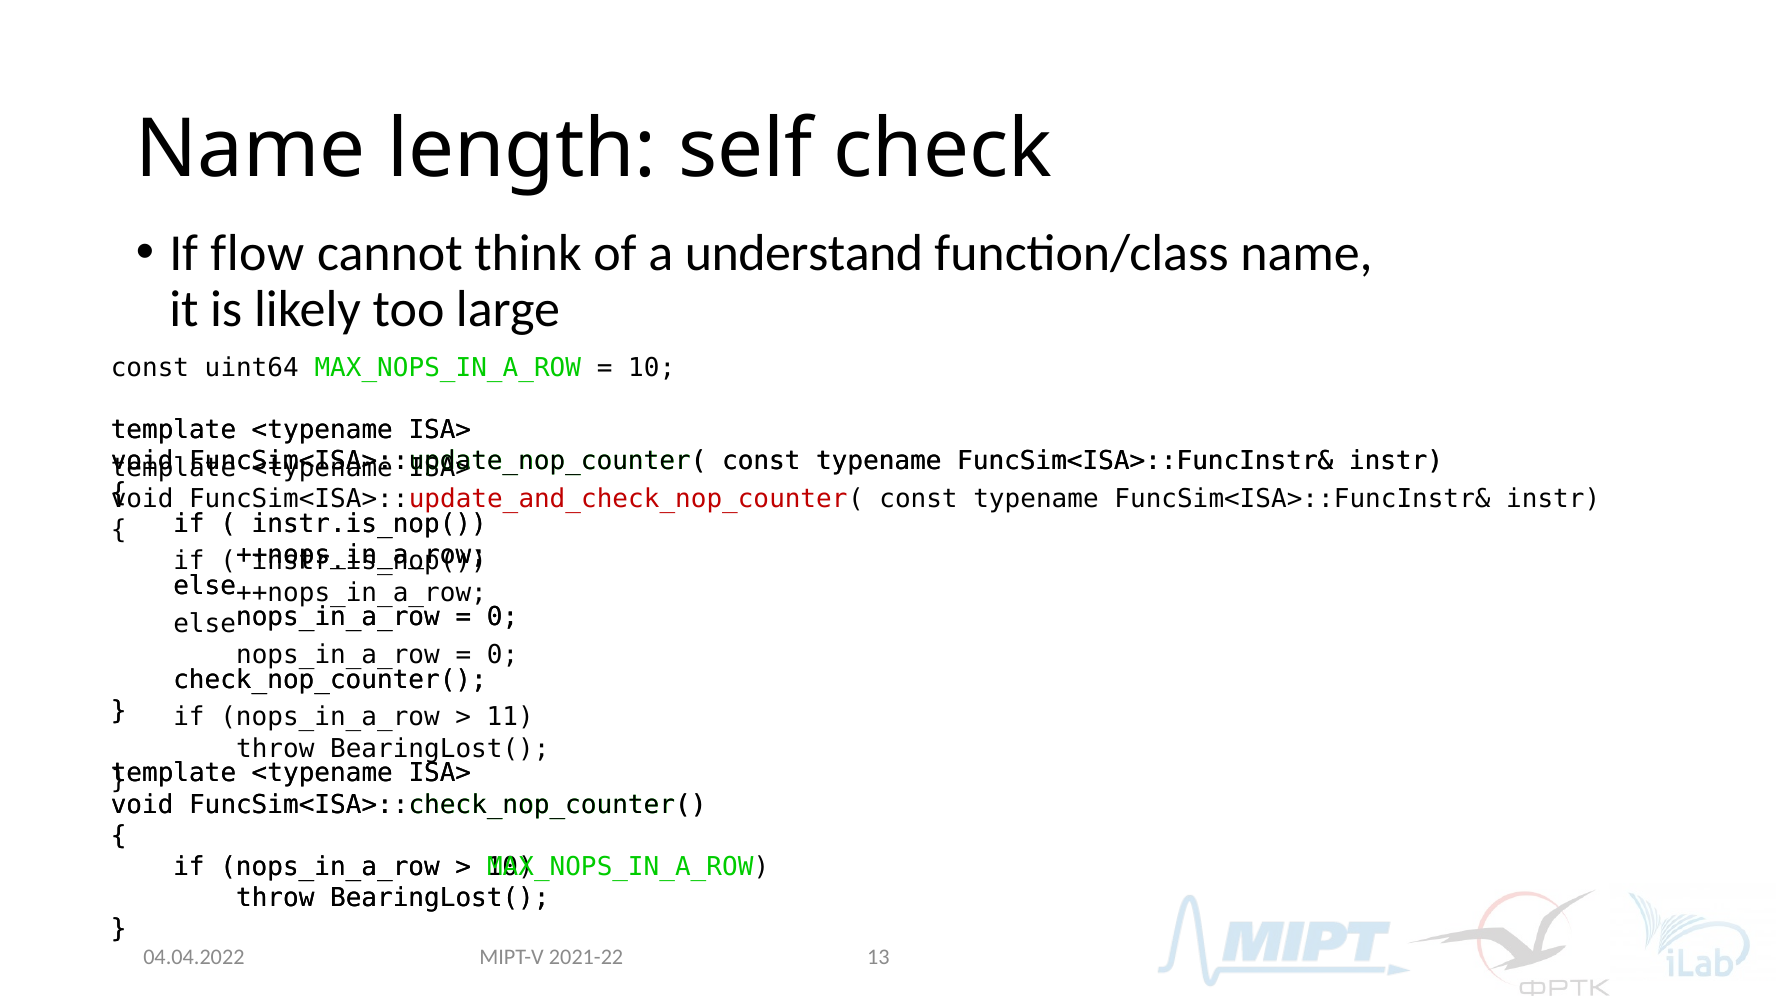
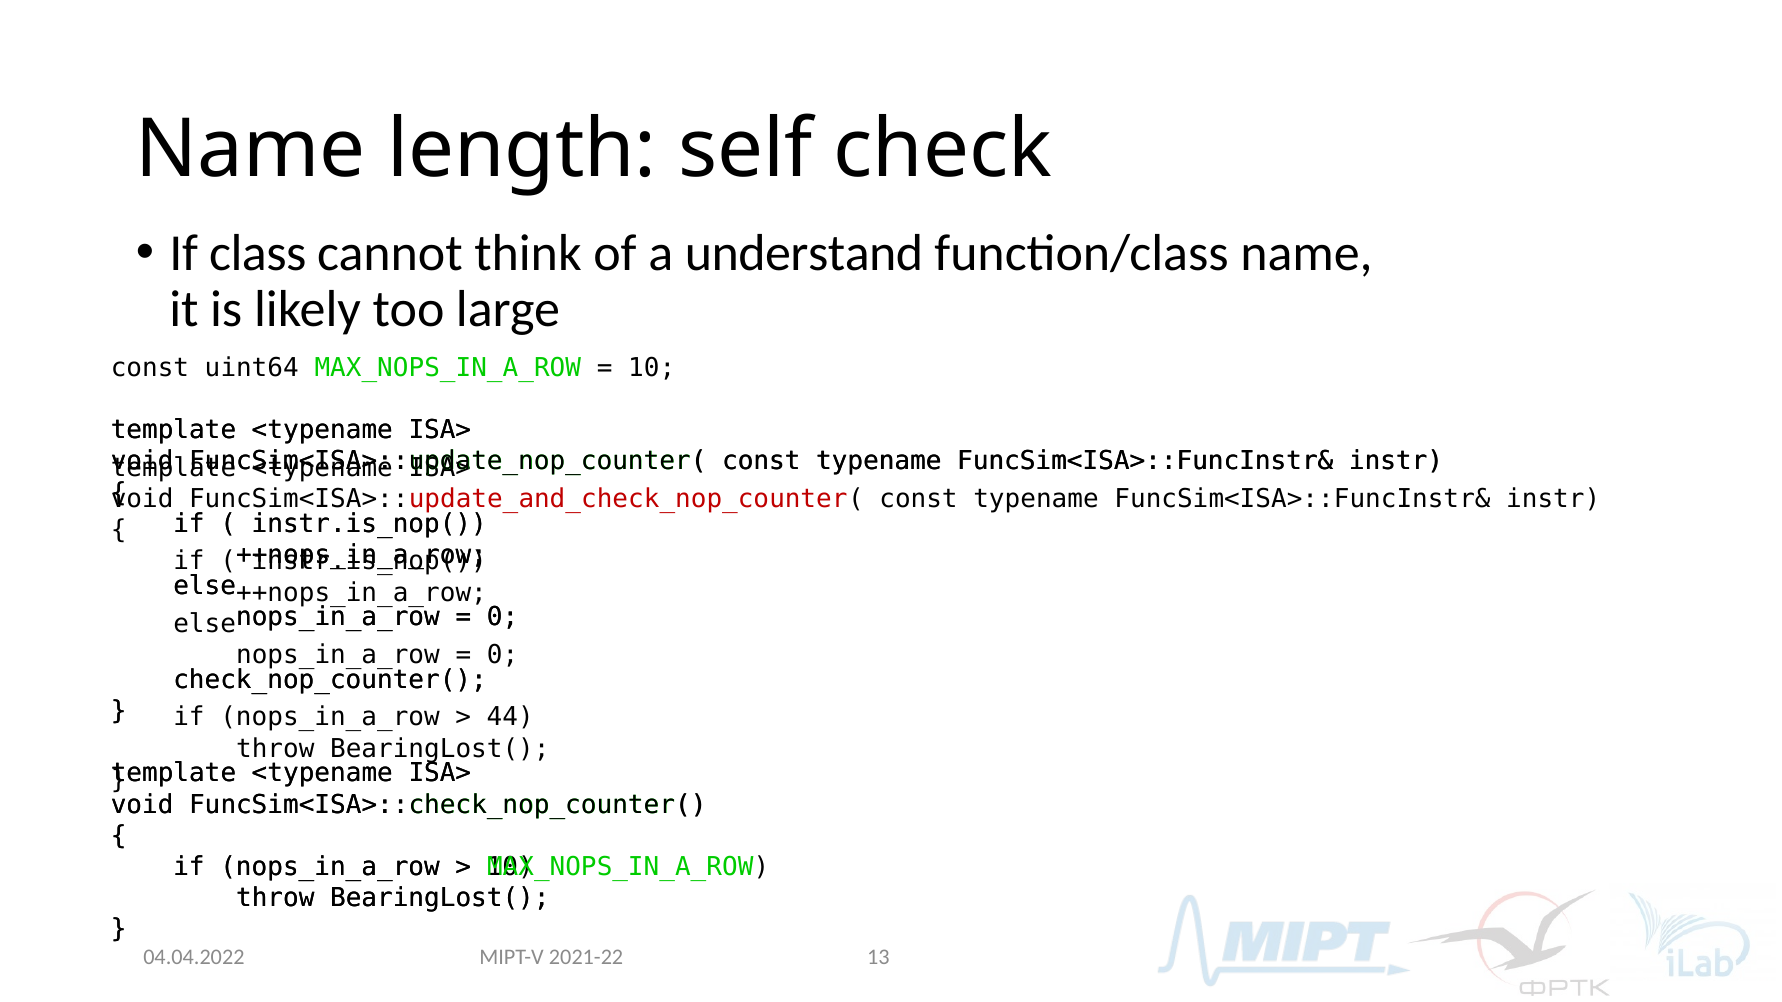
flow: flow -> class
11: 11 -> 44
